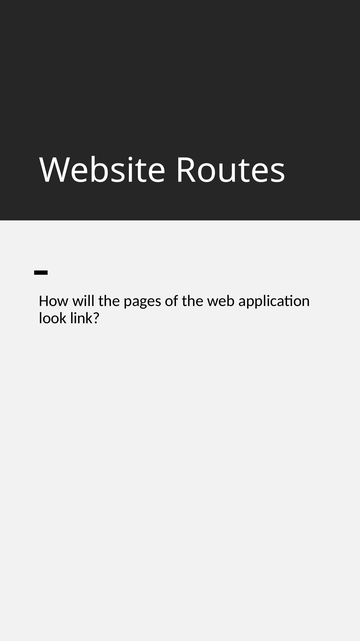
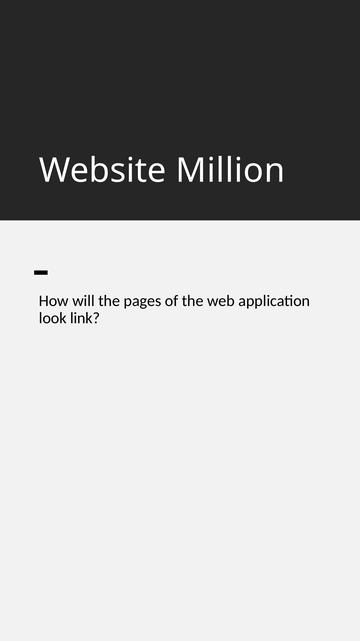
Routes: Routes -> Million
